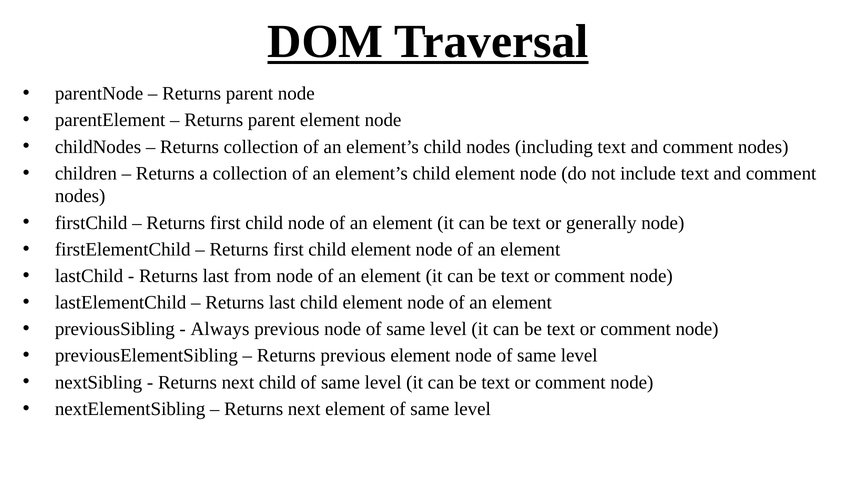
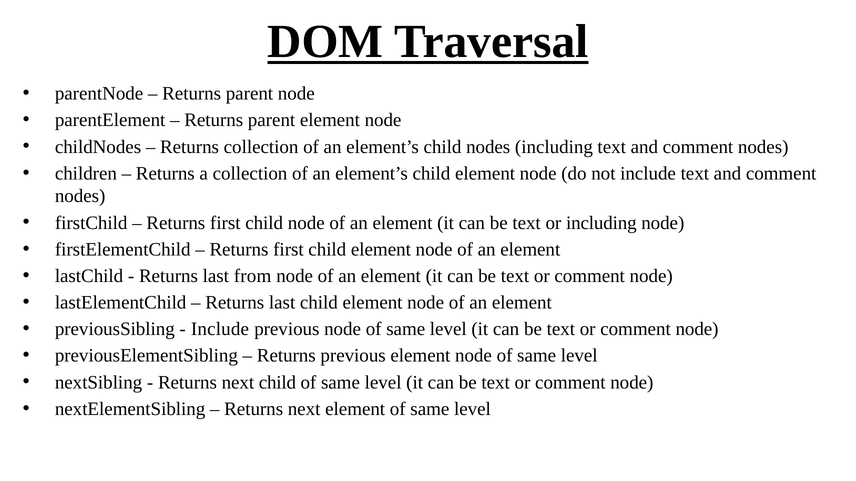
or generally: generally -> including
Always at (220, 329): Always -> Include
